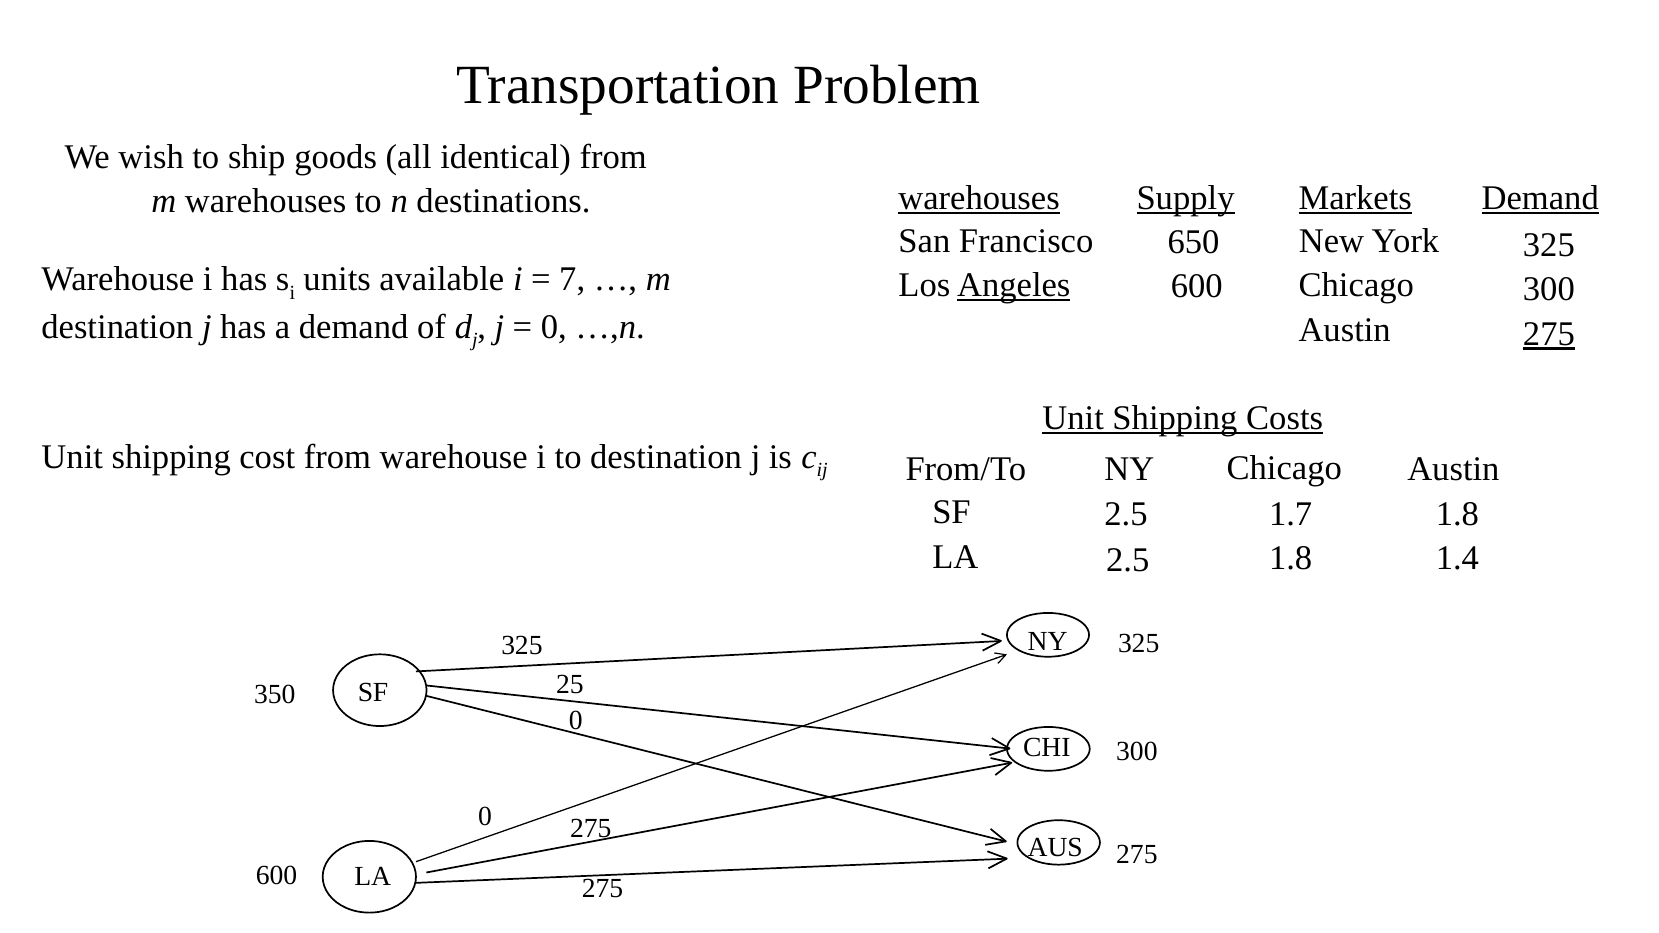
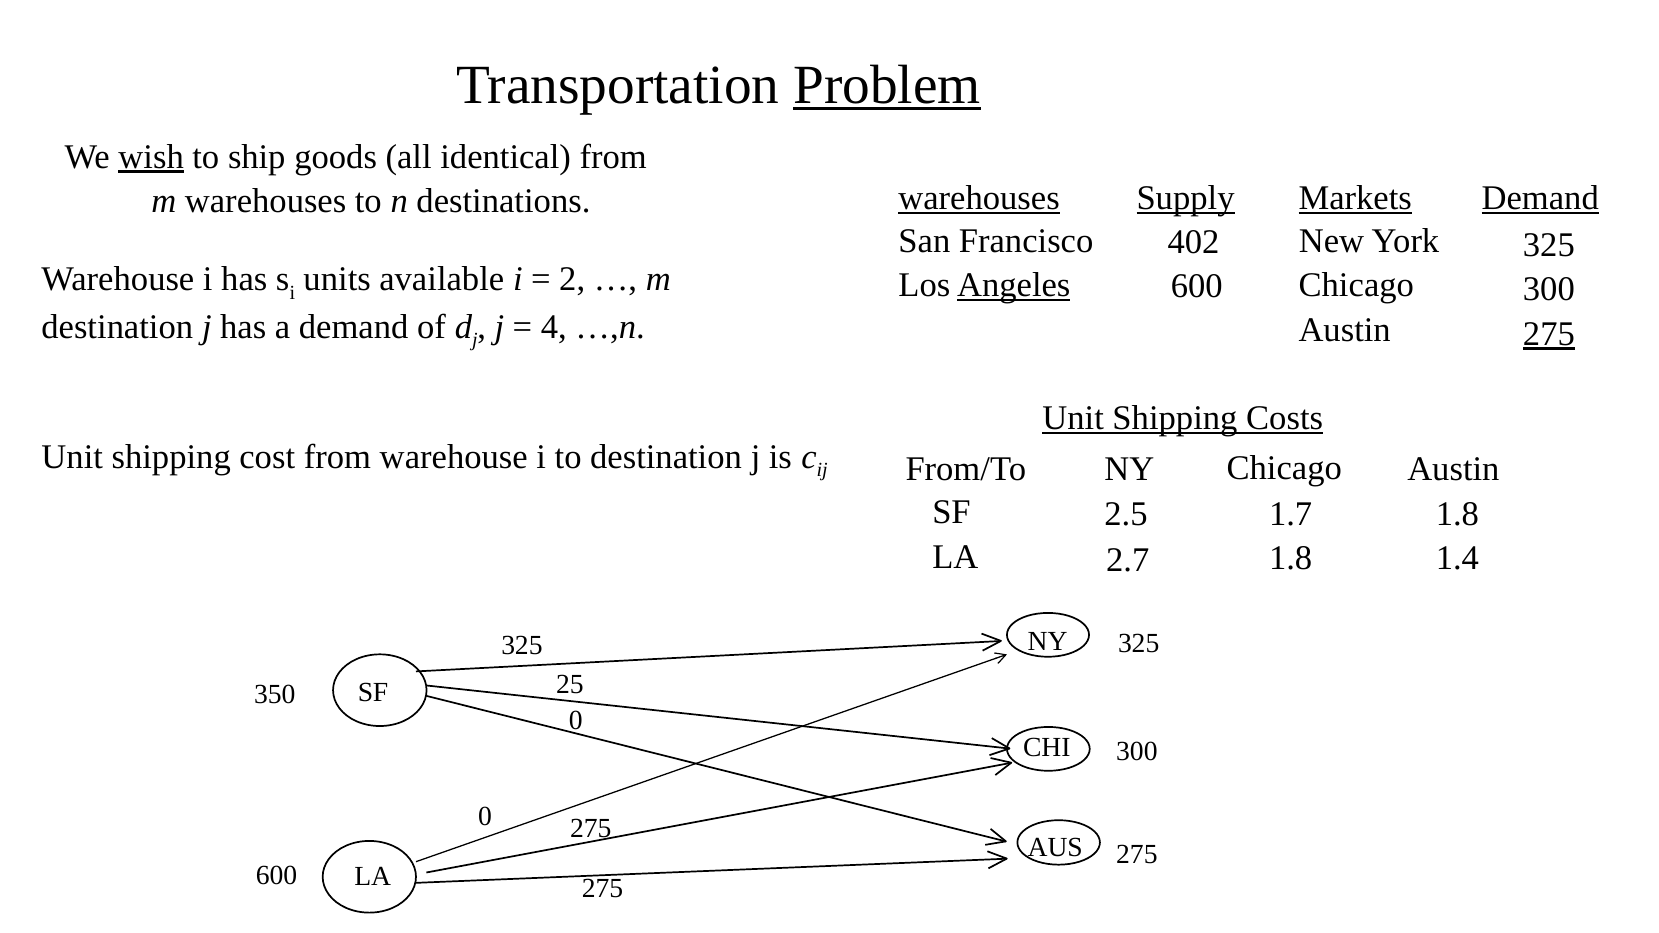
Problem underline: none -> present
wish underline: none -> present
650: 650 -> 402
7: 7 -> 2
0 at (554, 327): 0 -> 4
LA 2.5: 2.5 -> 2.7
